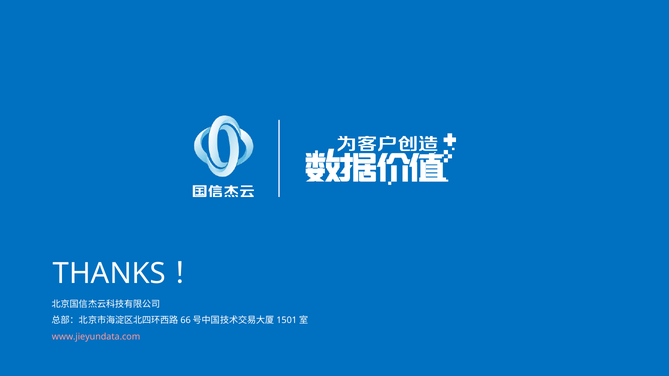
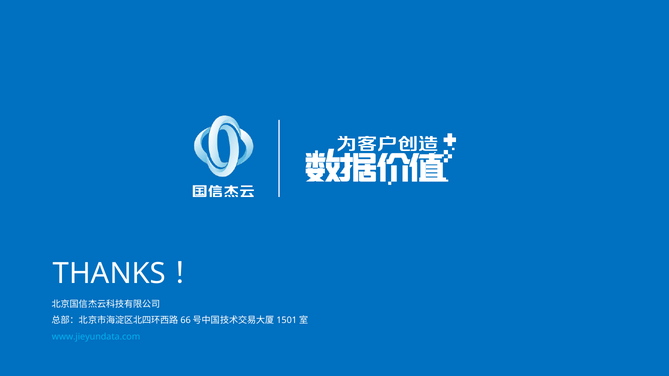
www.jieyundata.com colour: pink -> light blue
